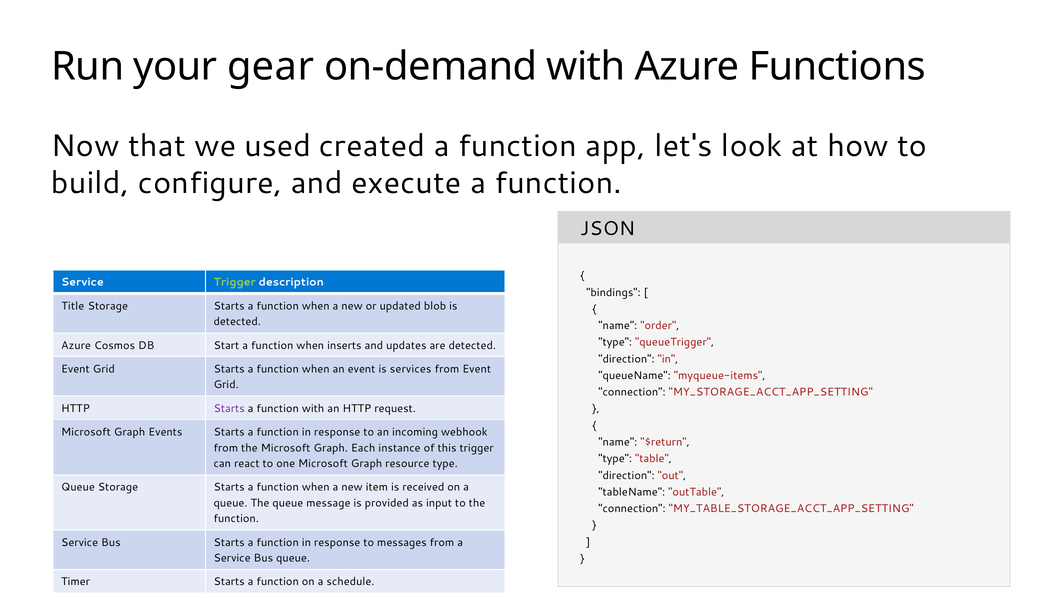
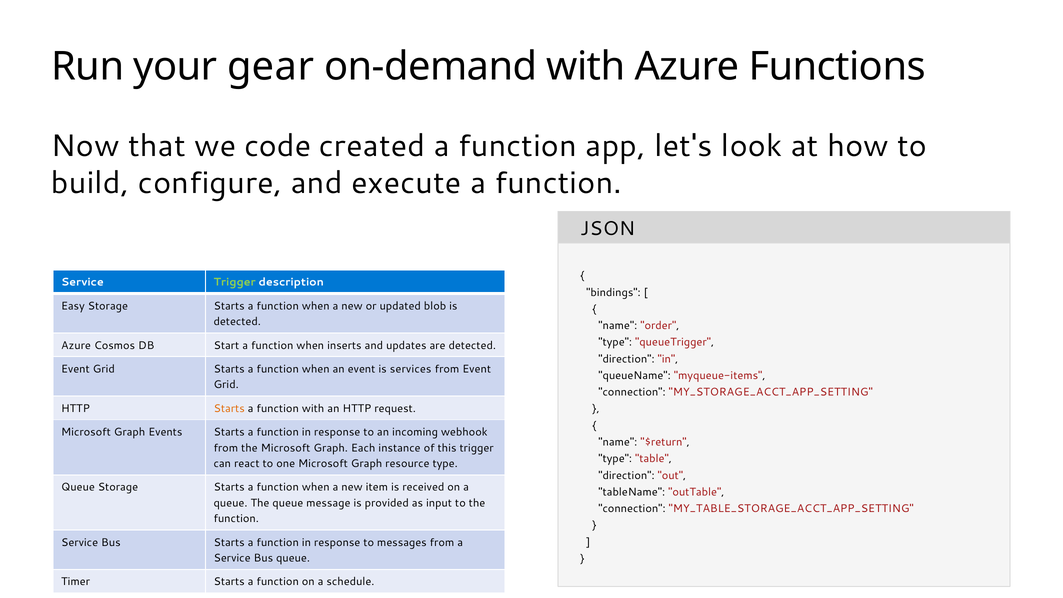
used: used -> code
Title: Title -> Easy
Starts at (229, 408) colour: purple -> orange
